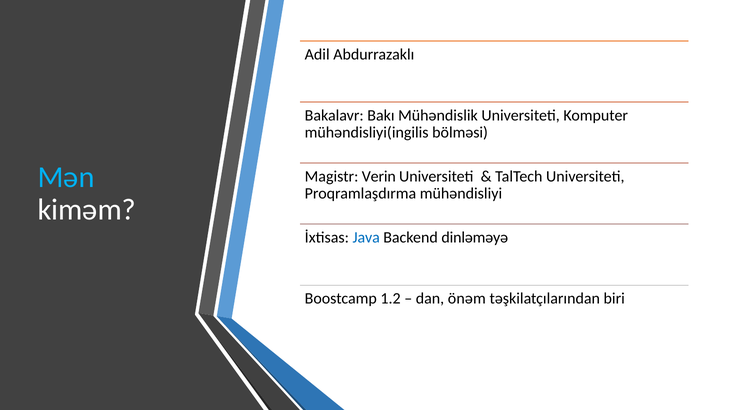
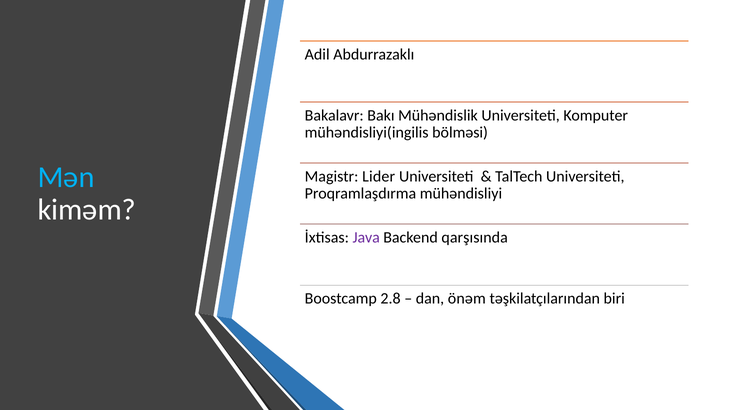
Verin: Verin -> Lider
Java colour: blue -> purple
dinləməyə: dinləməyə -> qarşısında
1.2: 1.2 -> 2.8
